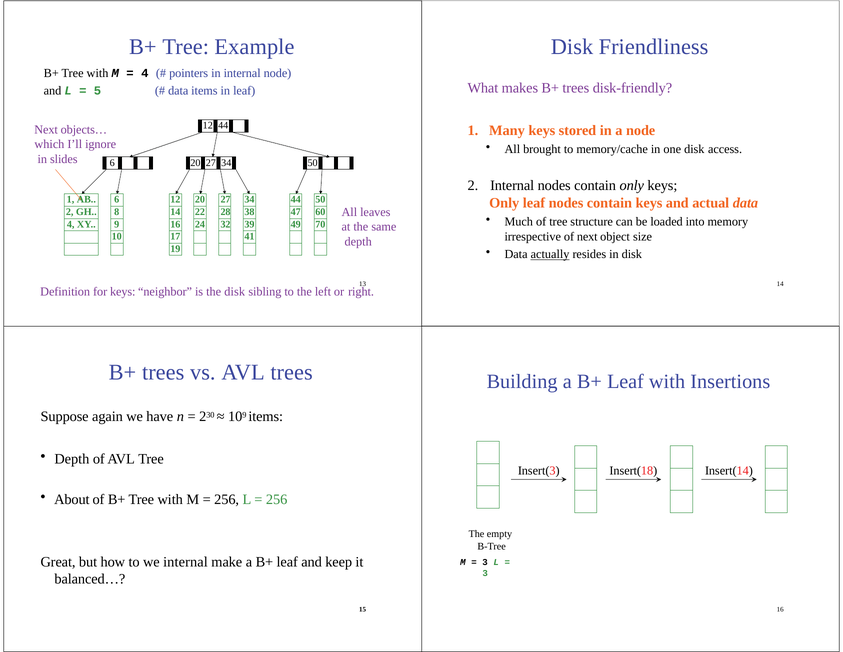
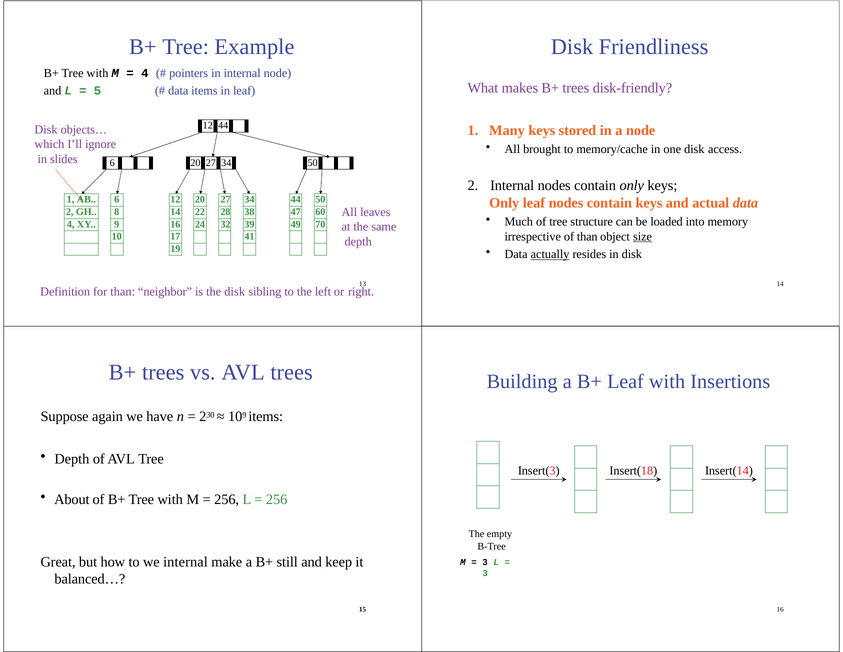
Next at (46, 130): Next -> Disk
of next: next -> than
size underline: none -> present
for keys: keys -> than
make a B+ leaf: leaf -> still
